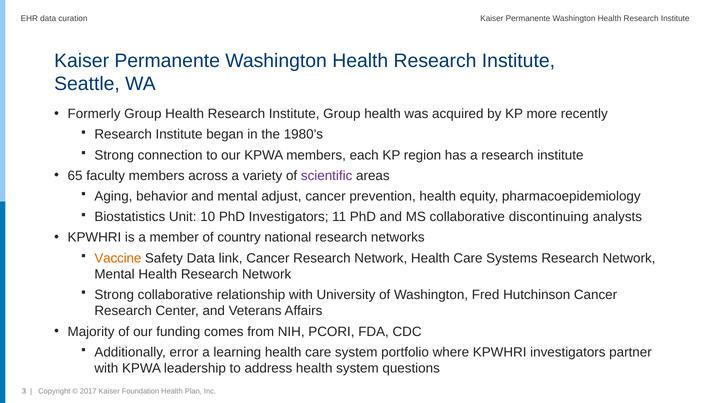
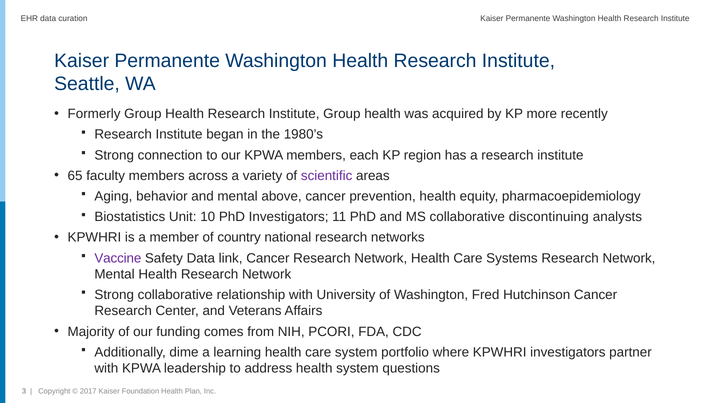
adjust: adjust -> above
Vaccine colour: orange -> purple
error: error -> dime
